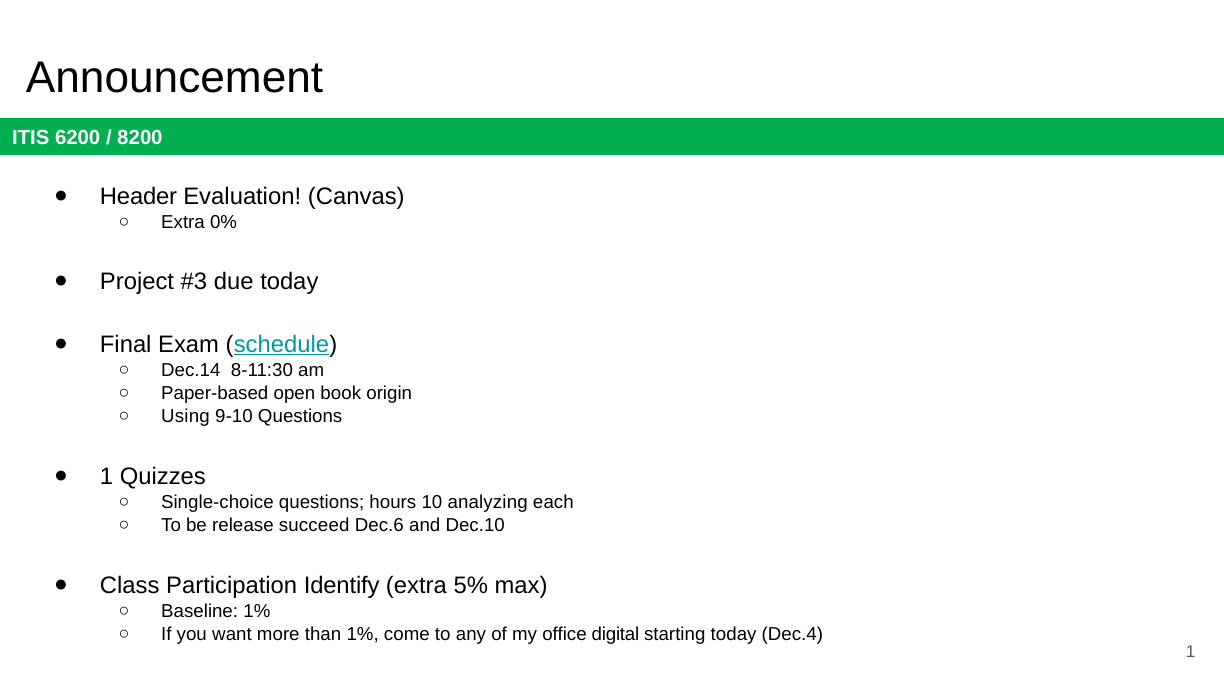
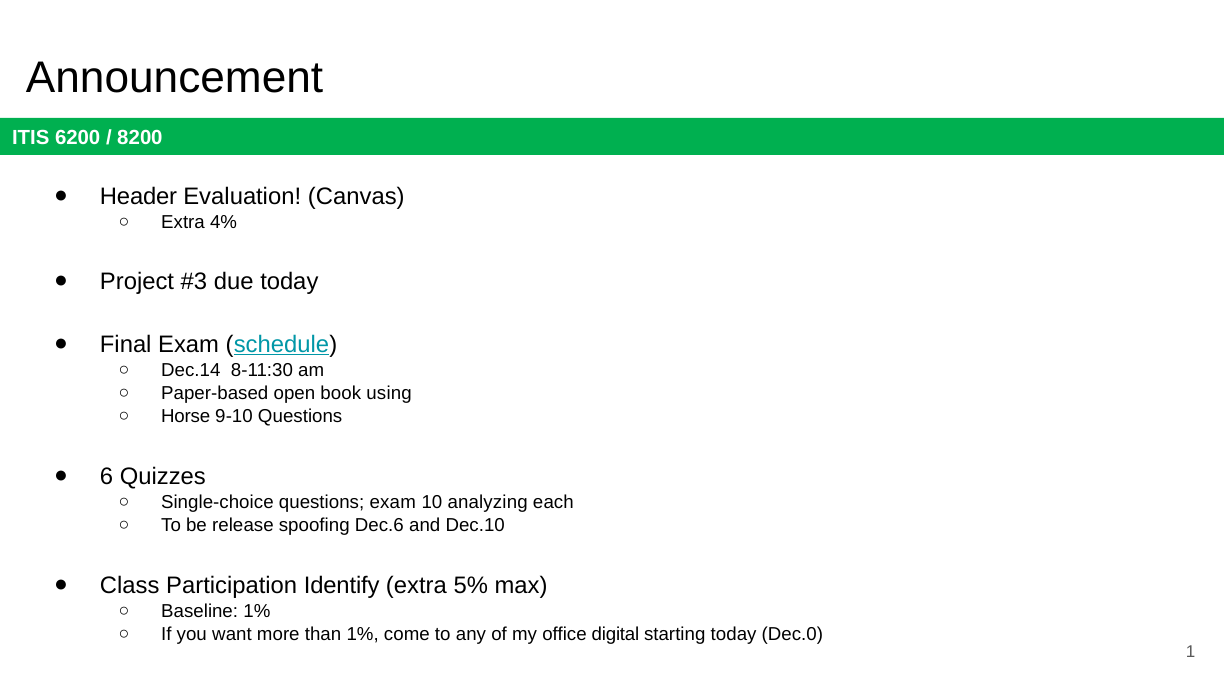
0%: 0% -> 4%
origin: origin -> using
Using: Using -> Horse
1 at (107, 476): 1 -> 6
questions hours: hours -> exam
succeed: succeed -> spoofing
Dec.4: Dec.4 -> Dec.0
